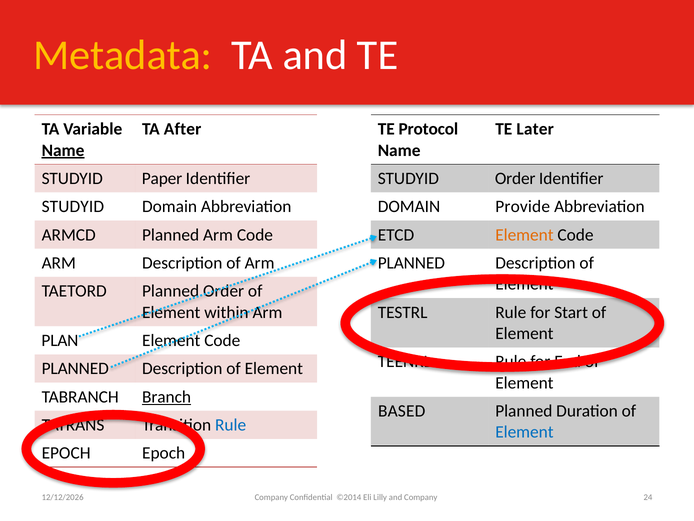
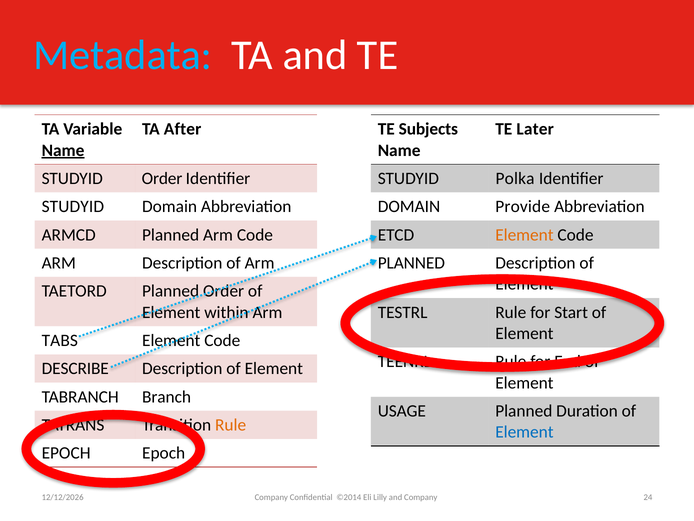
Metadata colour: yellow -> light blue
Protocol: Protocol -> Subjects
STUDYID Paper: Paper -> Order
STUDYID Order: Order -> Polka
PLAN: PLAN -> TABS
PLANNED at (75, 368): PLANNED -> DESCRIBE
Branch underline: present -> none
BASED: BASED -> USAGE
Rule at (231, 425) colour: blue -> orange
